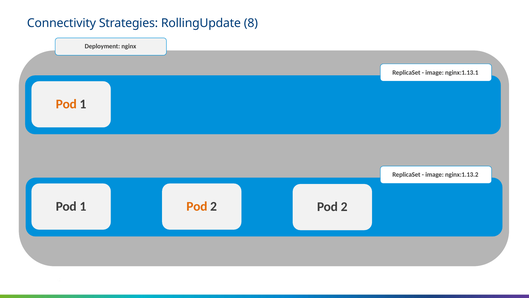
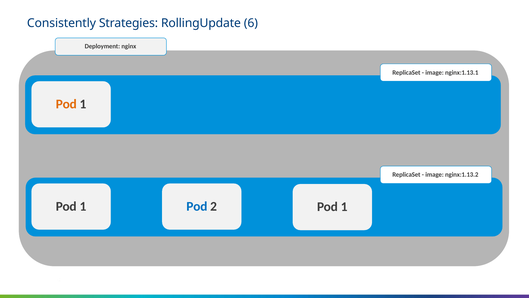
Connectivity: Connectivity -> Consistently
8: 8 -> 6
Pod at (197, 206) colour: orange -> blue
2 Pod 2: 2 -> 1
